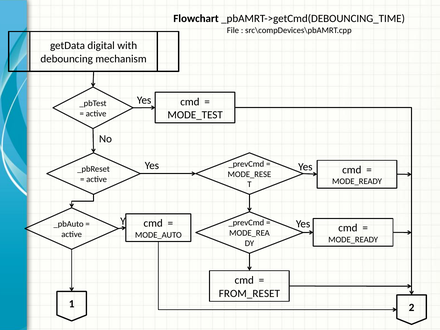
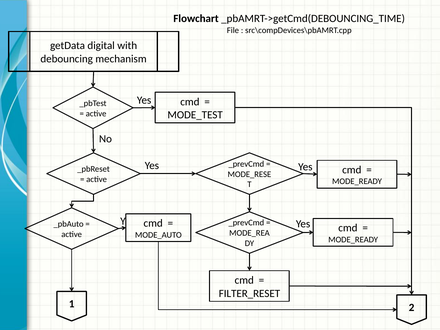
FROM_RESET: FROM_RESET -> FILTER_RESET
